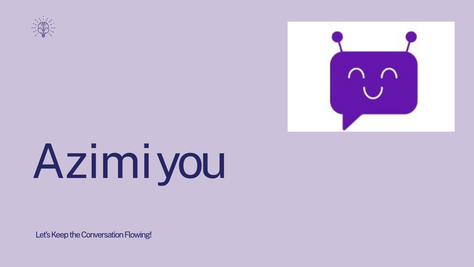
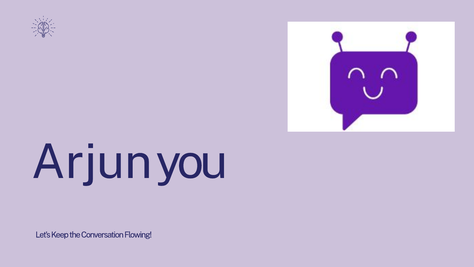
Azimi: Azimi -> Arjun
